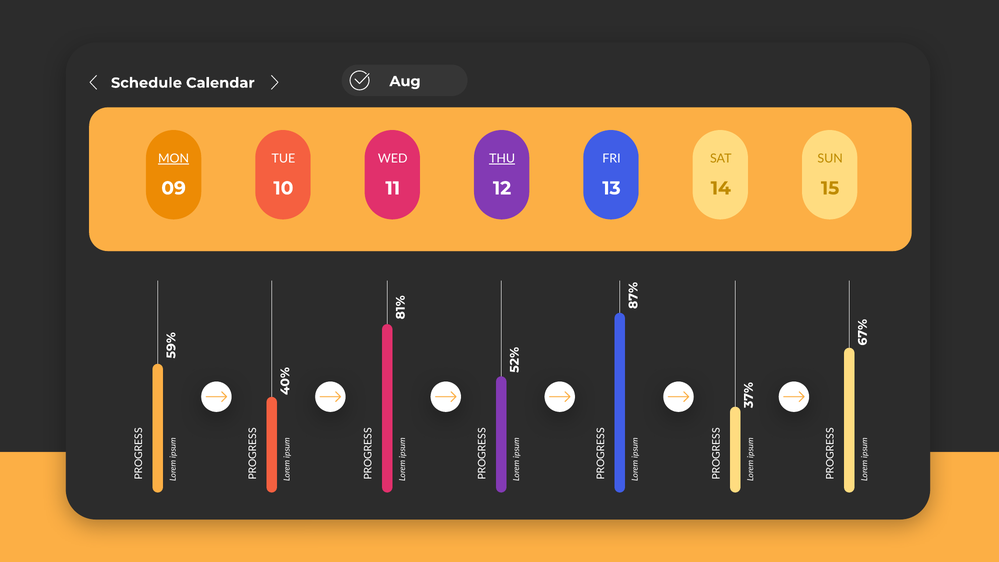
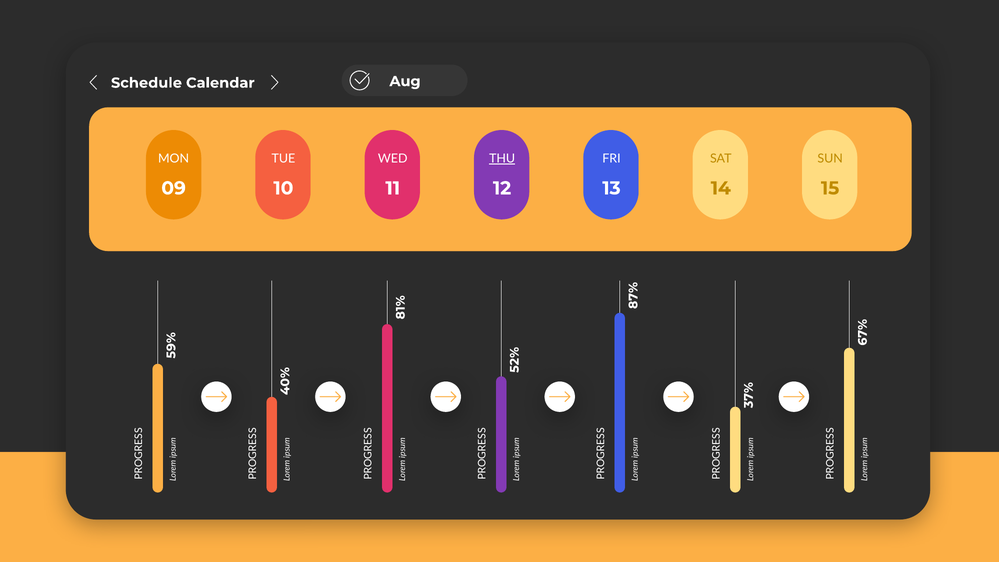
MON underline: present -> none
